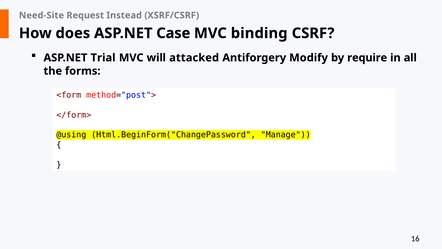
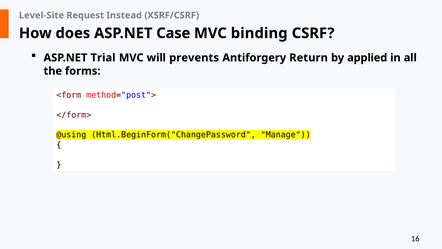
Need-Site: Need-Site -> Level-Site
attacked: attacked -> prevents
Modify: Modify -> Return
require: require -> applied
